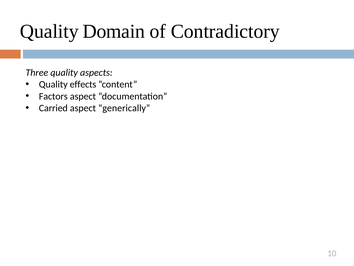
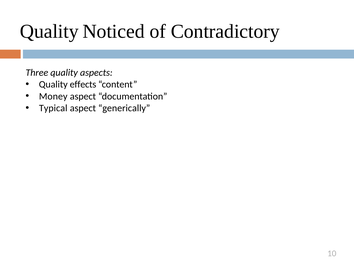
Domain: Domain -> Noticed
Factors: Factors -> Money
Carried: Carried -> Typical
